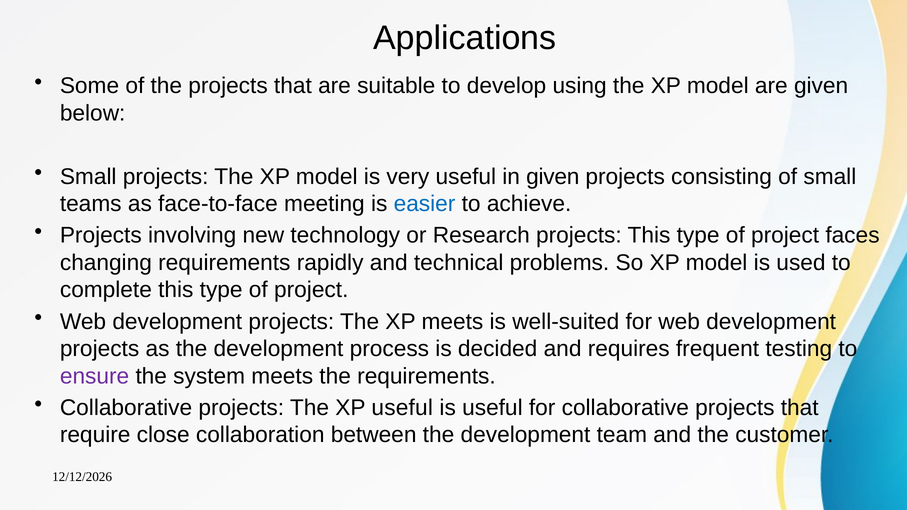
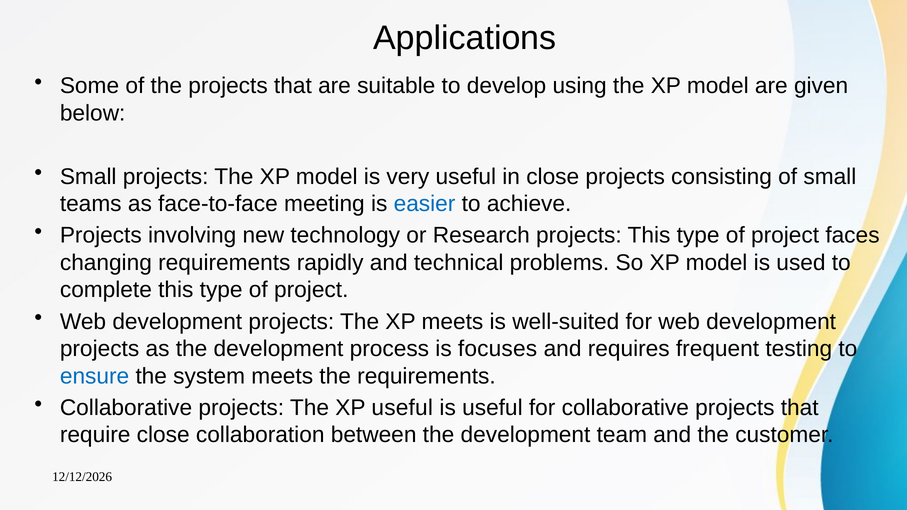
in given: given -> close
decided: decided -> focuses
ensure colour: purple -> blue
